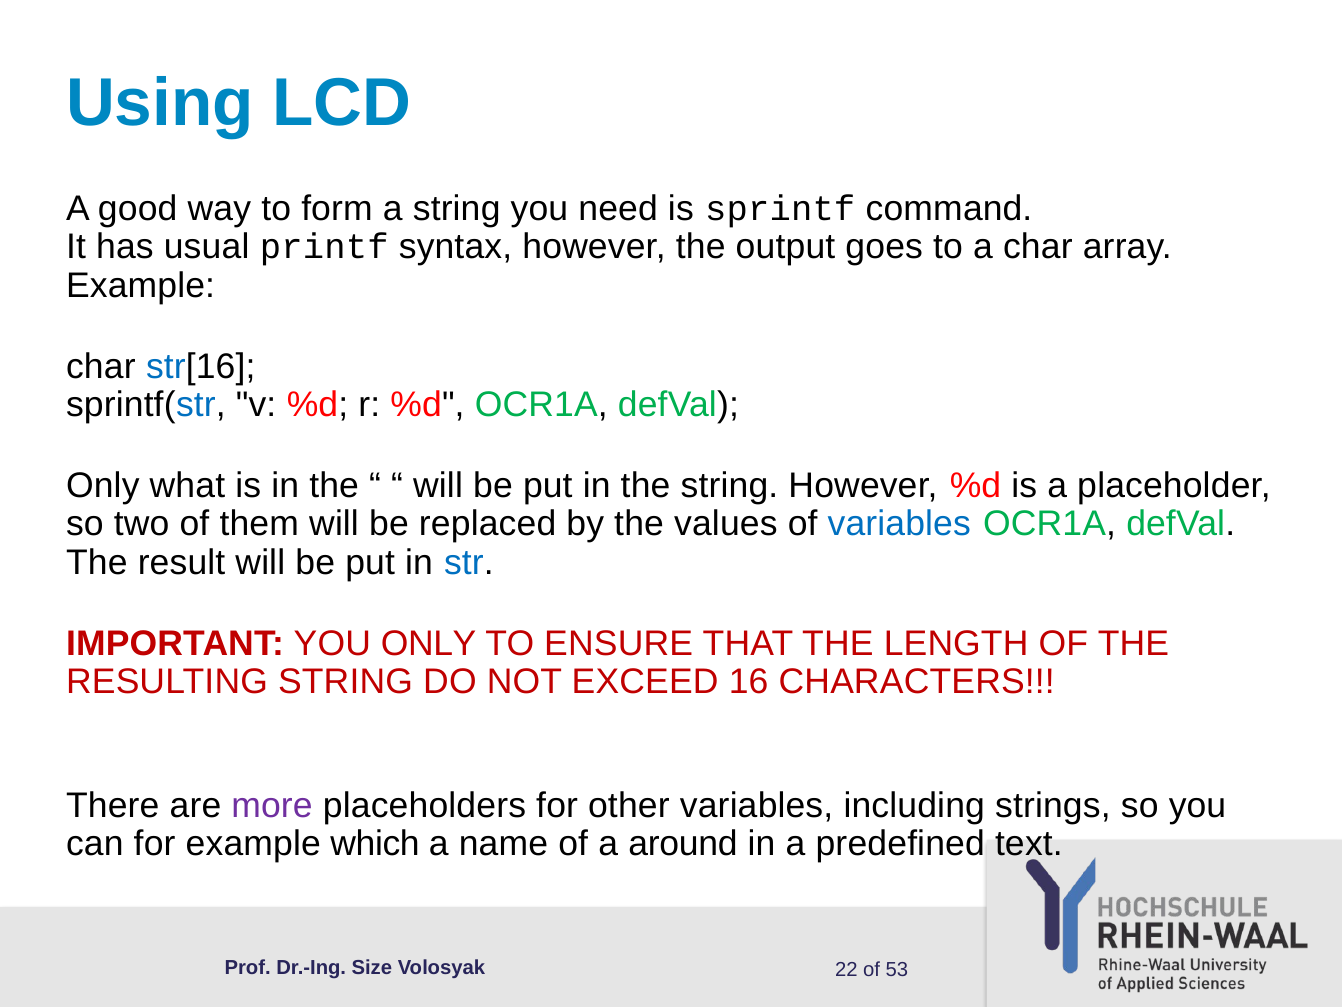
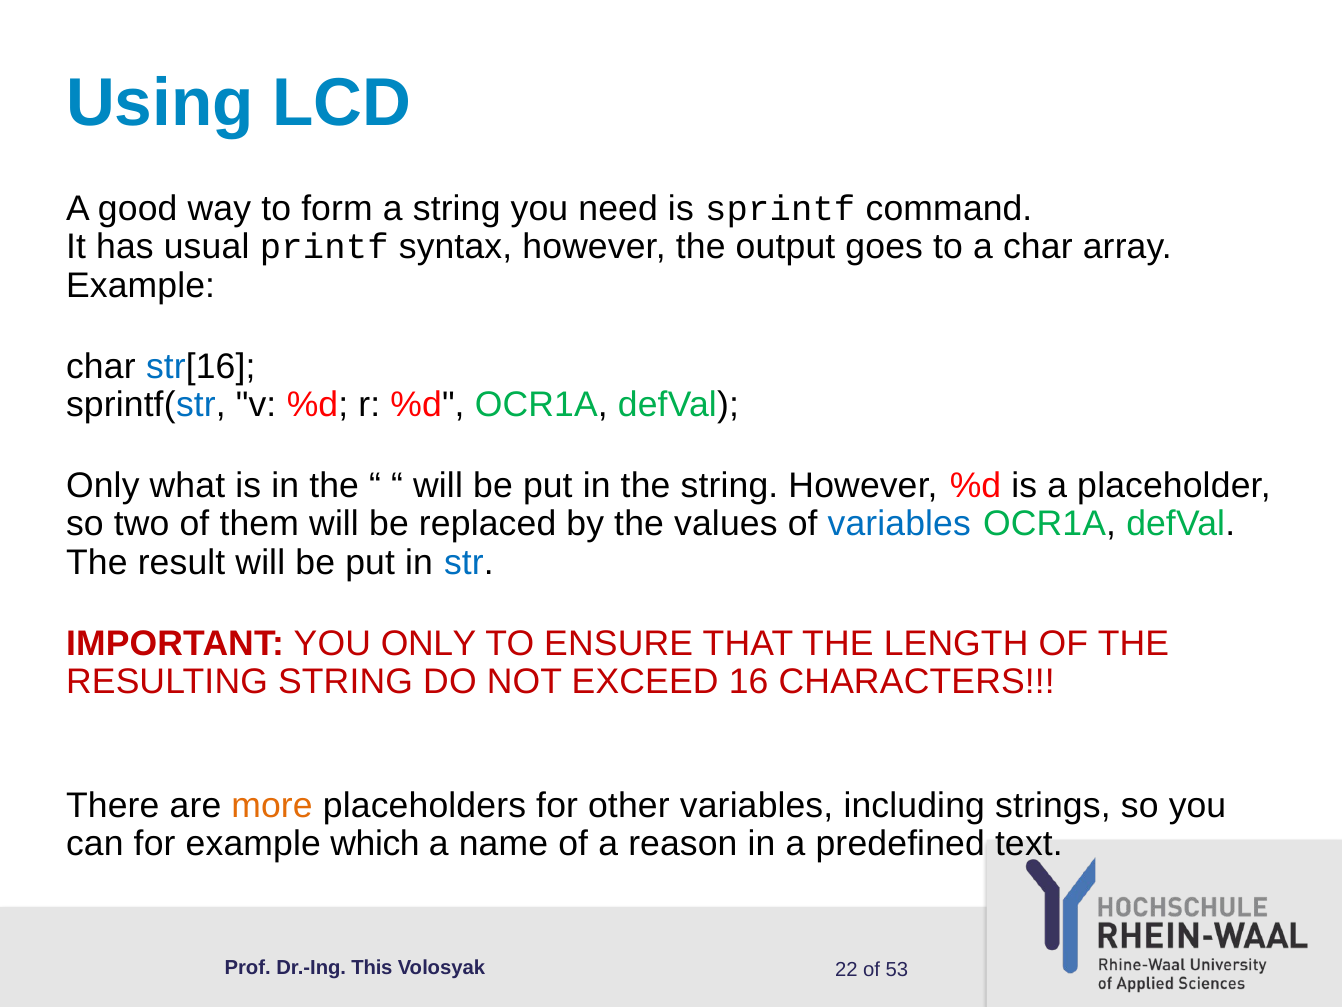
more colour: purple -> orange
around: around -> reason
Size: Size -> This
